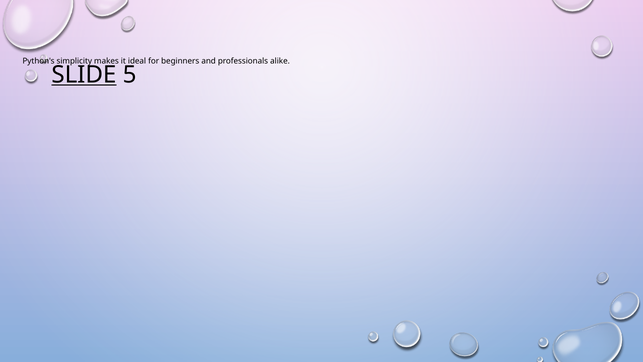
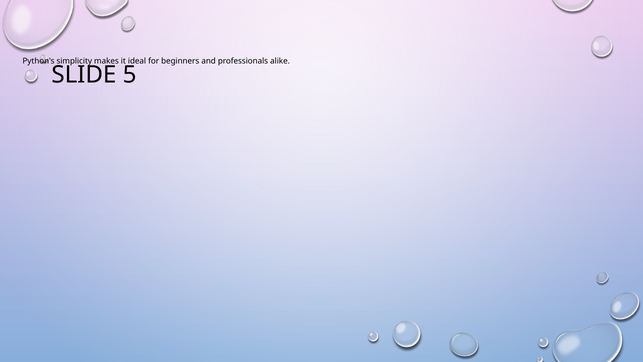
SLIDE underline: present -> none
